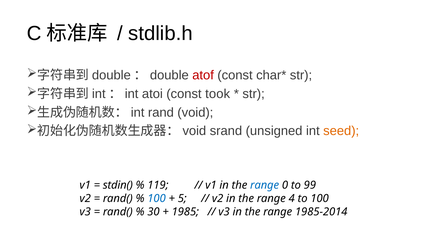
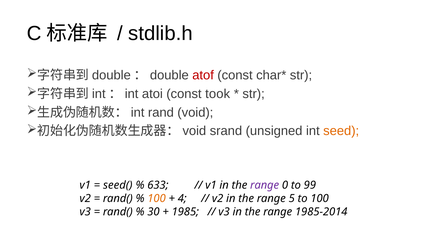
stdin(: stdin( -> seed(
119: 119 -> 633
range at (265, 185) colour: blue -> purple
100 at (157, 198) colour: blue -> orange
5: 5 -> 4
4: 4 -> 5
